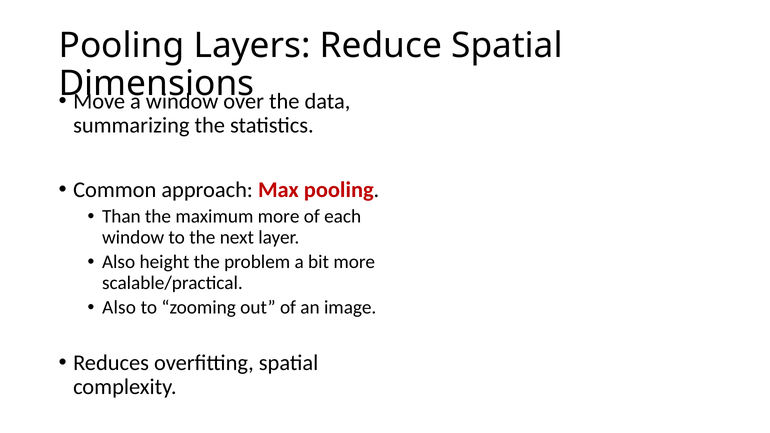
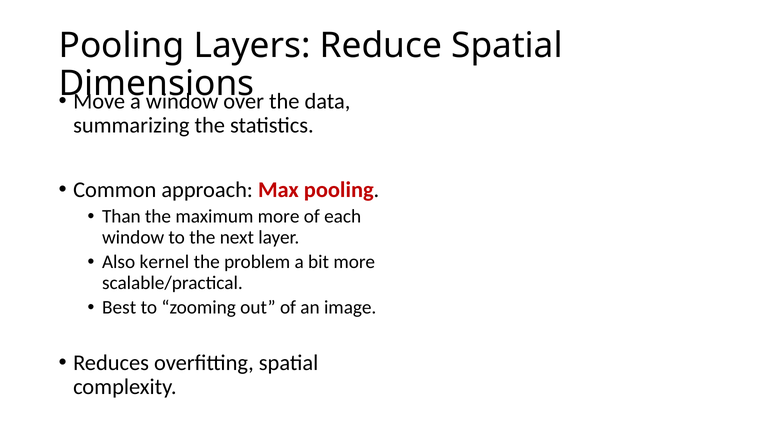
height: height -> kernel
Also at (119, 308): Also -> Best
